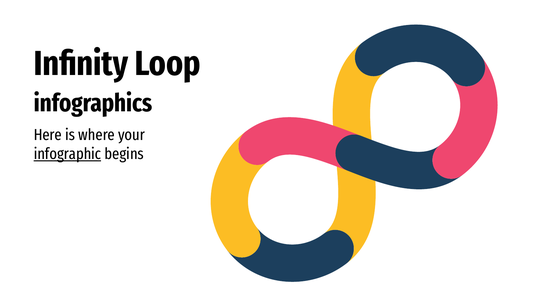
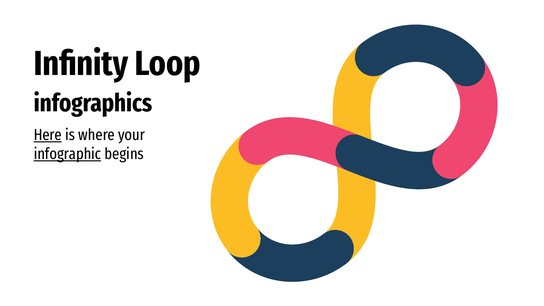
Here underline: none -> present
